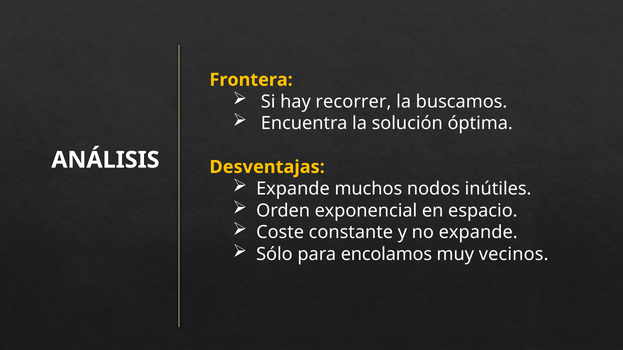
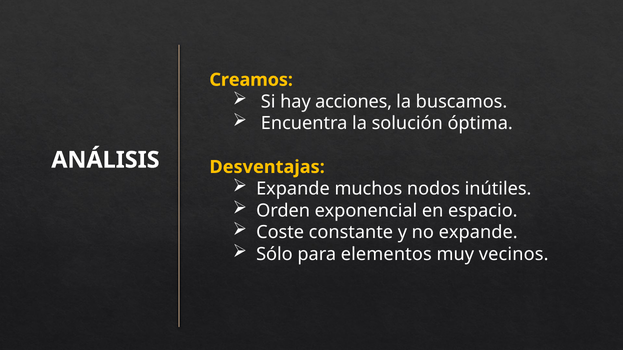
Frontera: Frontera -> Creamos
recorrer: recorrer -> acciones
encolamos: encolamos -> elementos
